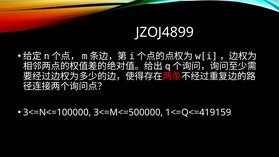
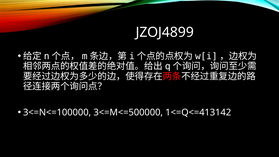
1<=Q<=419159: 1<=Q<=419159 -> 1<=Q<=413142
